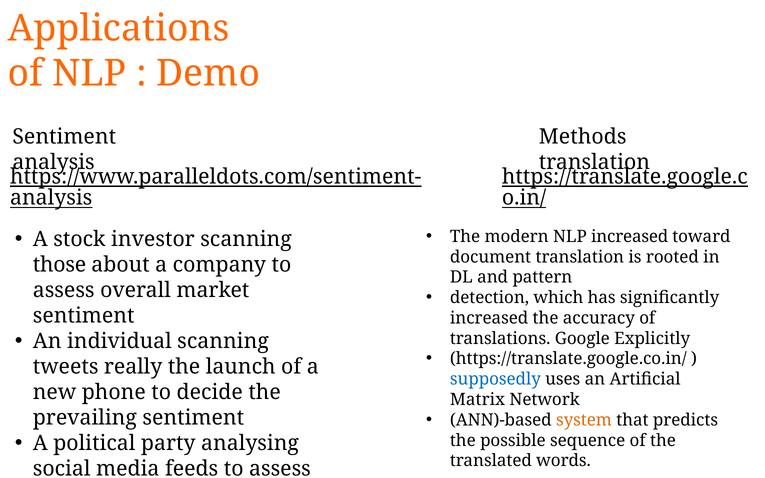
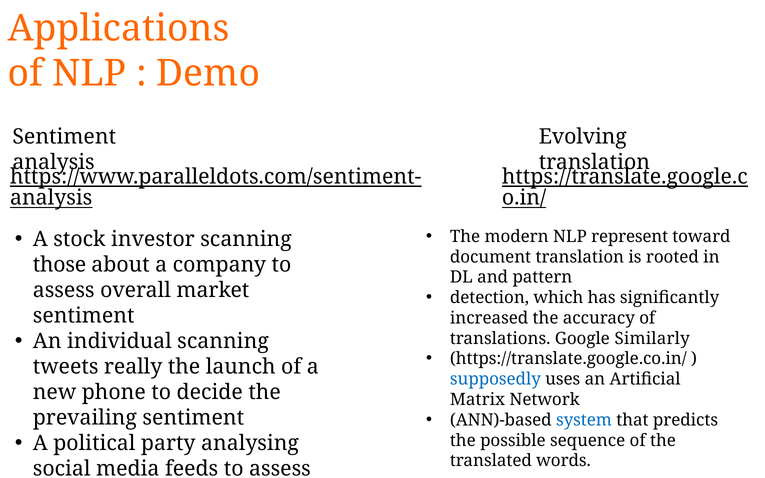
Methods: Methods -> Evolving
NLP increased: increased -> represent
Explicitly: Explicitly -> Similarly
system colour: orange -> blue
